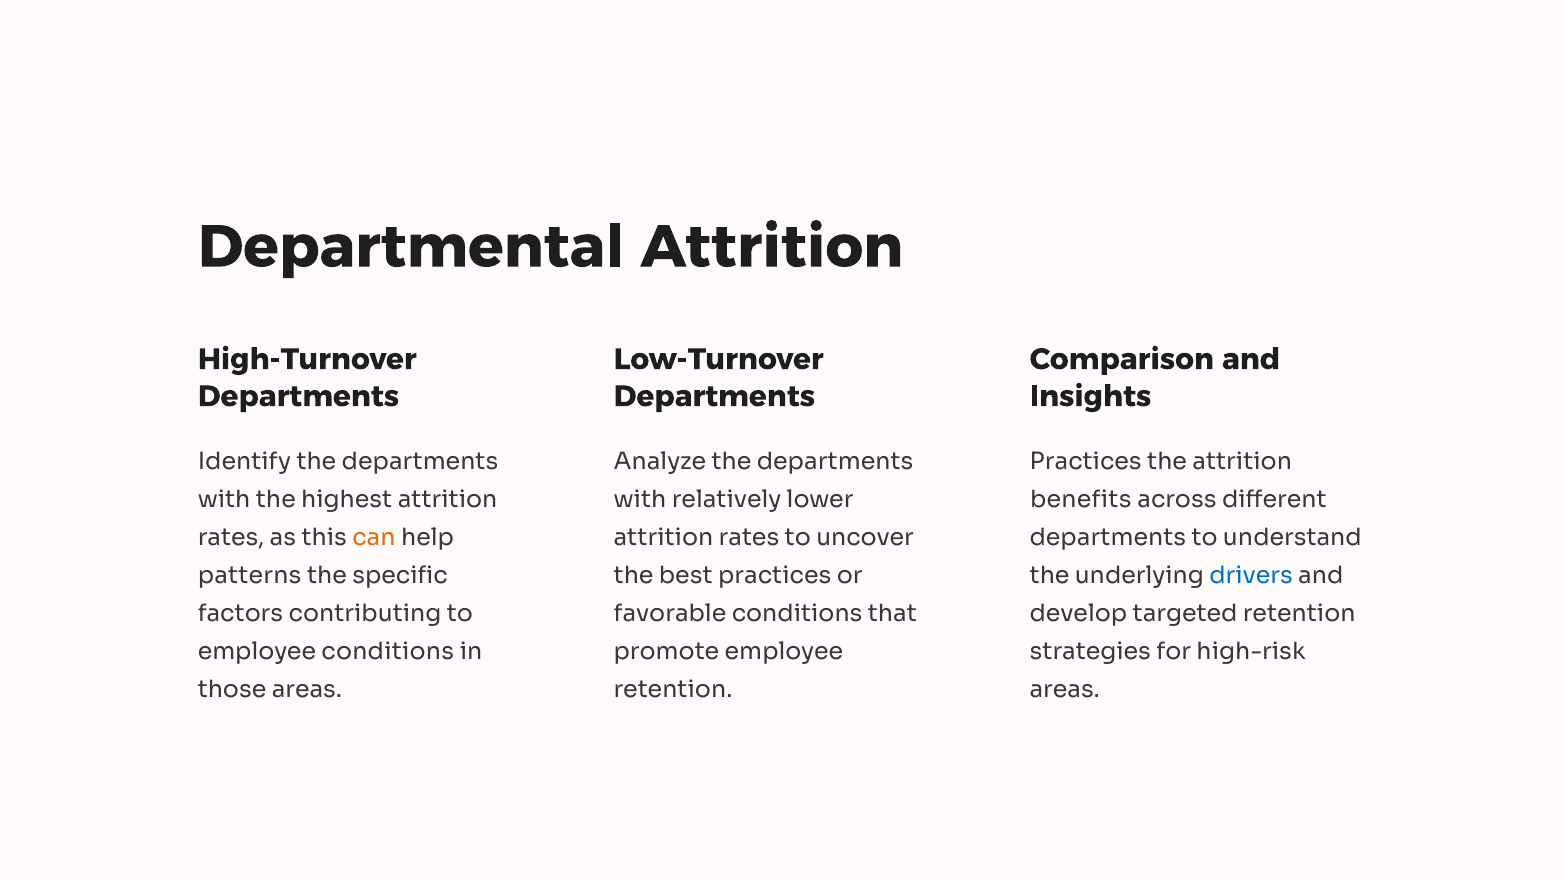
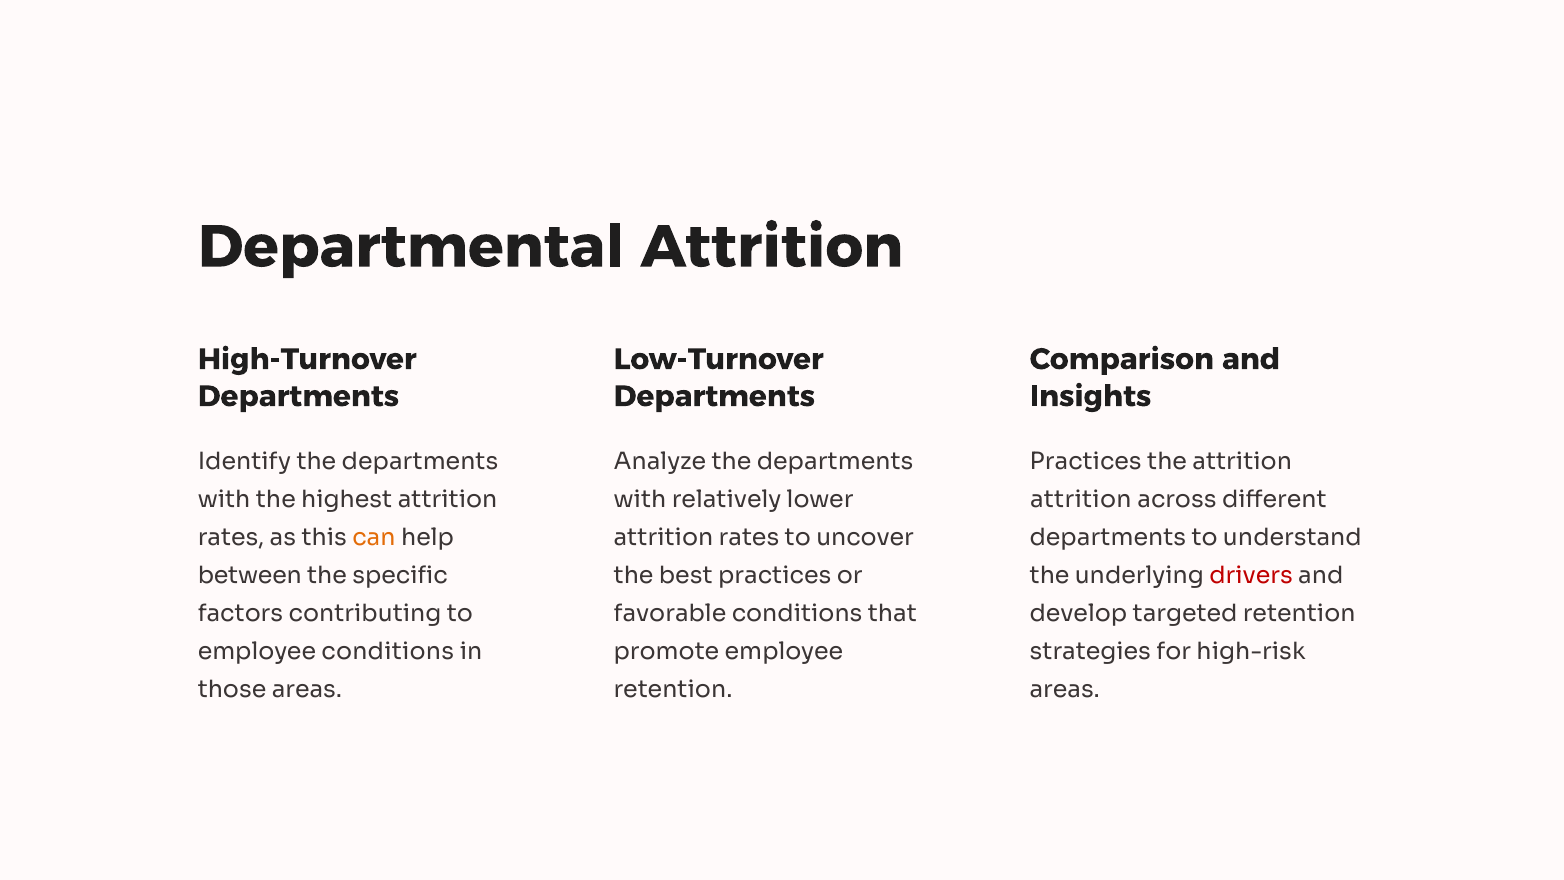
benefits at (1081, 499): benefits -> attrition
patterns: patterns -> between
drivers colour: blue -> red
